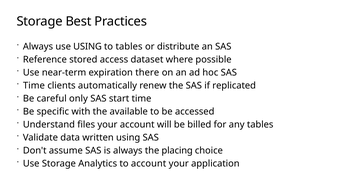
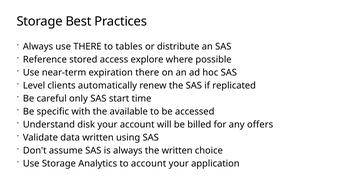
use USING: USING -> THERE
dataset: dataset -> explore
Time at (34, 86): Time -> Level
files: files -> disk
any tables: tables -> offers
the placing: placing -> written
